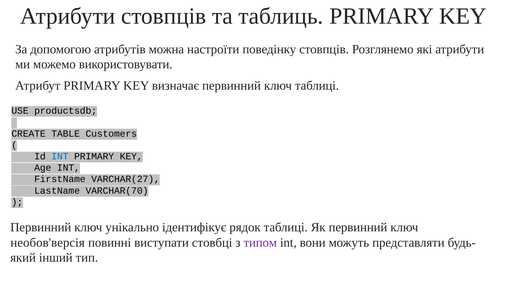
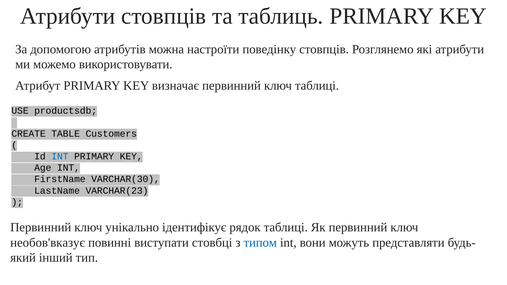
VARCHAR(27: VARCHAR(27 -> VARCHAR(30
VARCHAR(70: VARCHAR(70 -> VARCHAR(23
необов'версія: необов'версія -> необов'вказує
типом colour: purple -> blue
